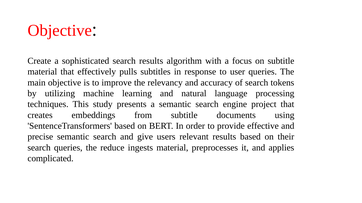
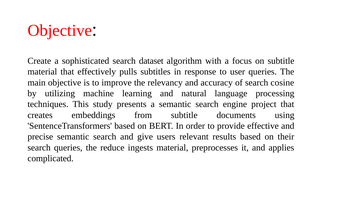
search results: results -> dataset
tokens: tokens -> cosine
